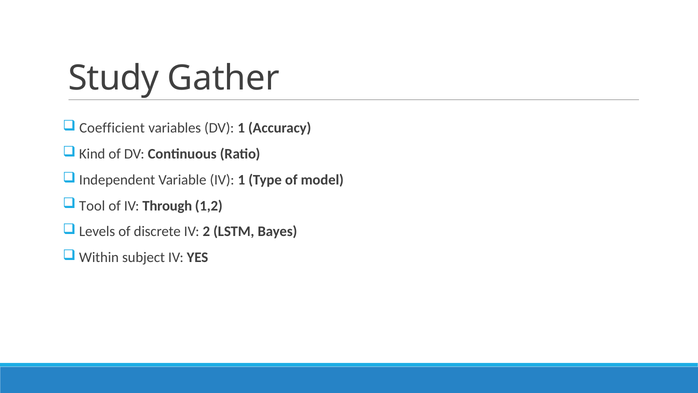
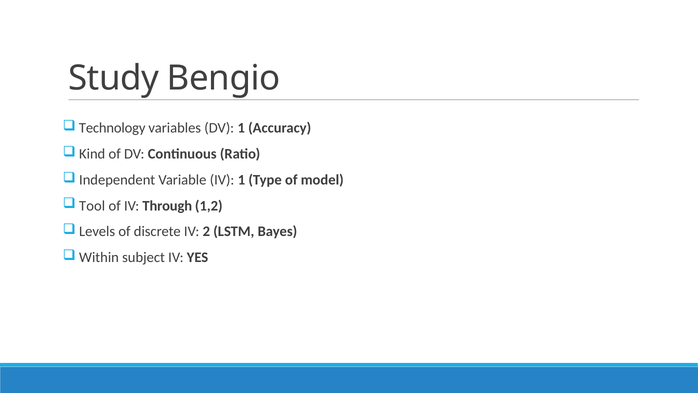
Gather: Gather -> Bengio
Coefficient: Coefficient -> Technology
